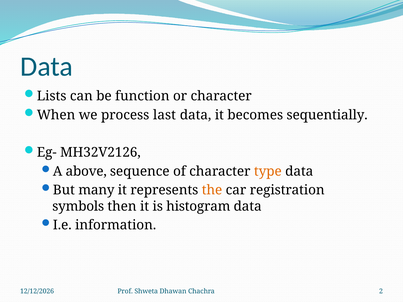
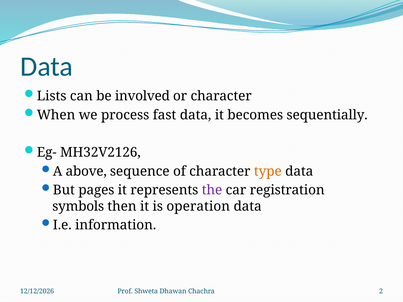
function: function -> involved
last: last -> fast
many: many -> pages
the colour: orange -> purple
histogram: histogram -> operation
